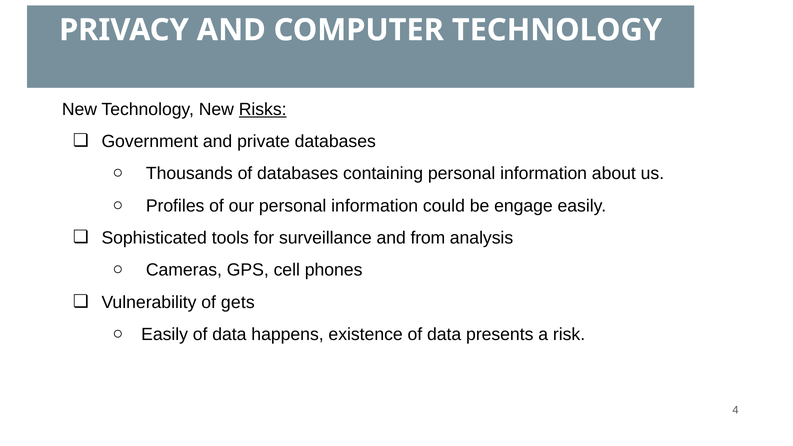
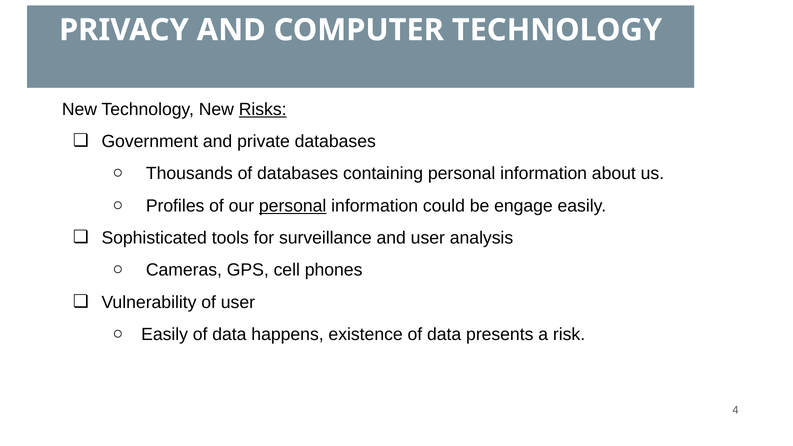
personal at (293, 206) underline: none -> present
and from: from -> user
of gets: gets -> user
